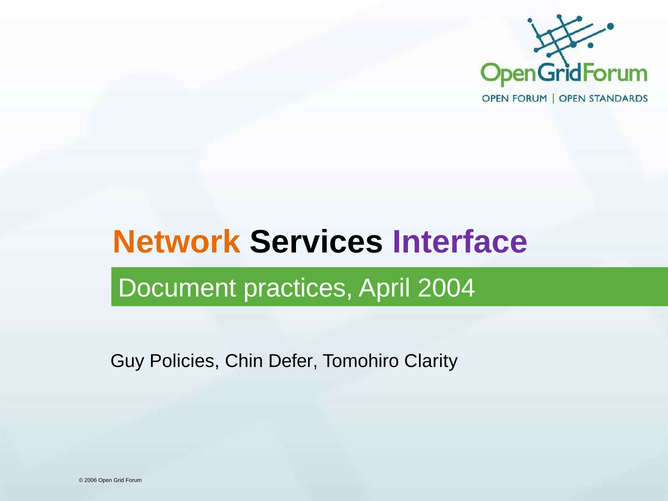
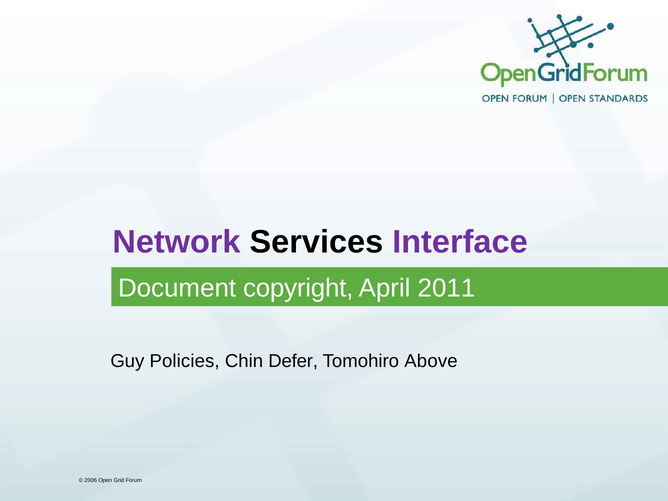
Network colour: orange -> purple
practices: practices -> copyright
2004: 2004 -> 2011
Clarity: Clarity -> Above
